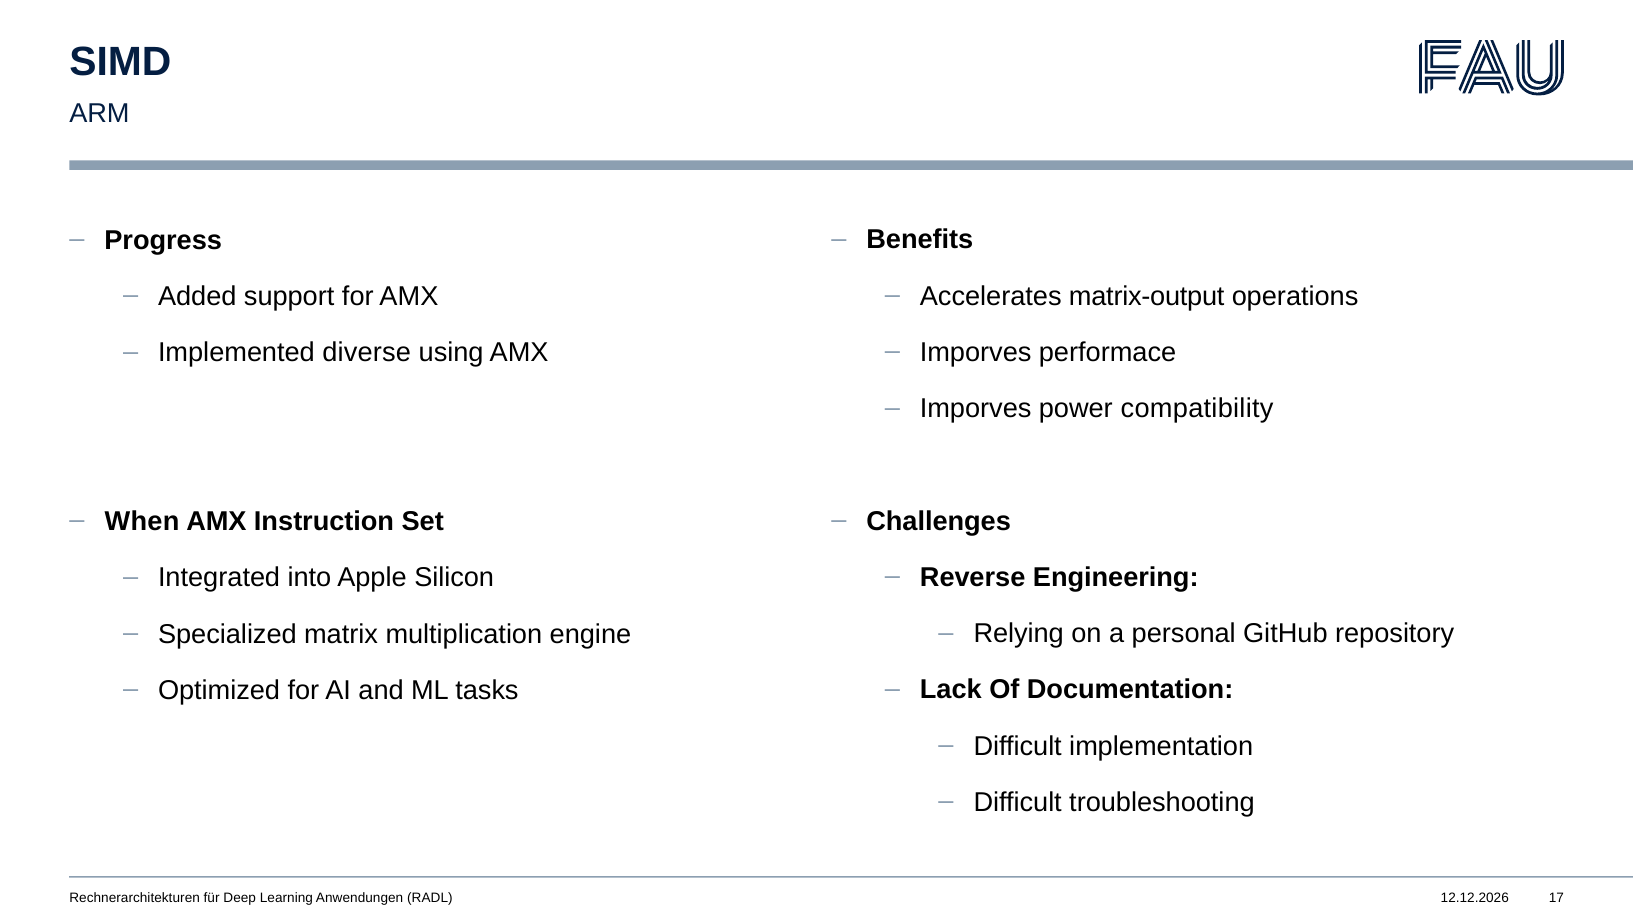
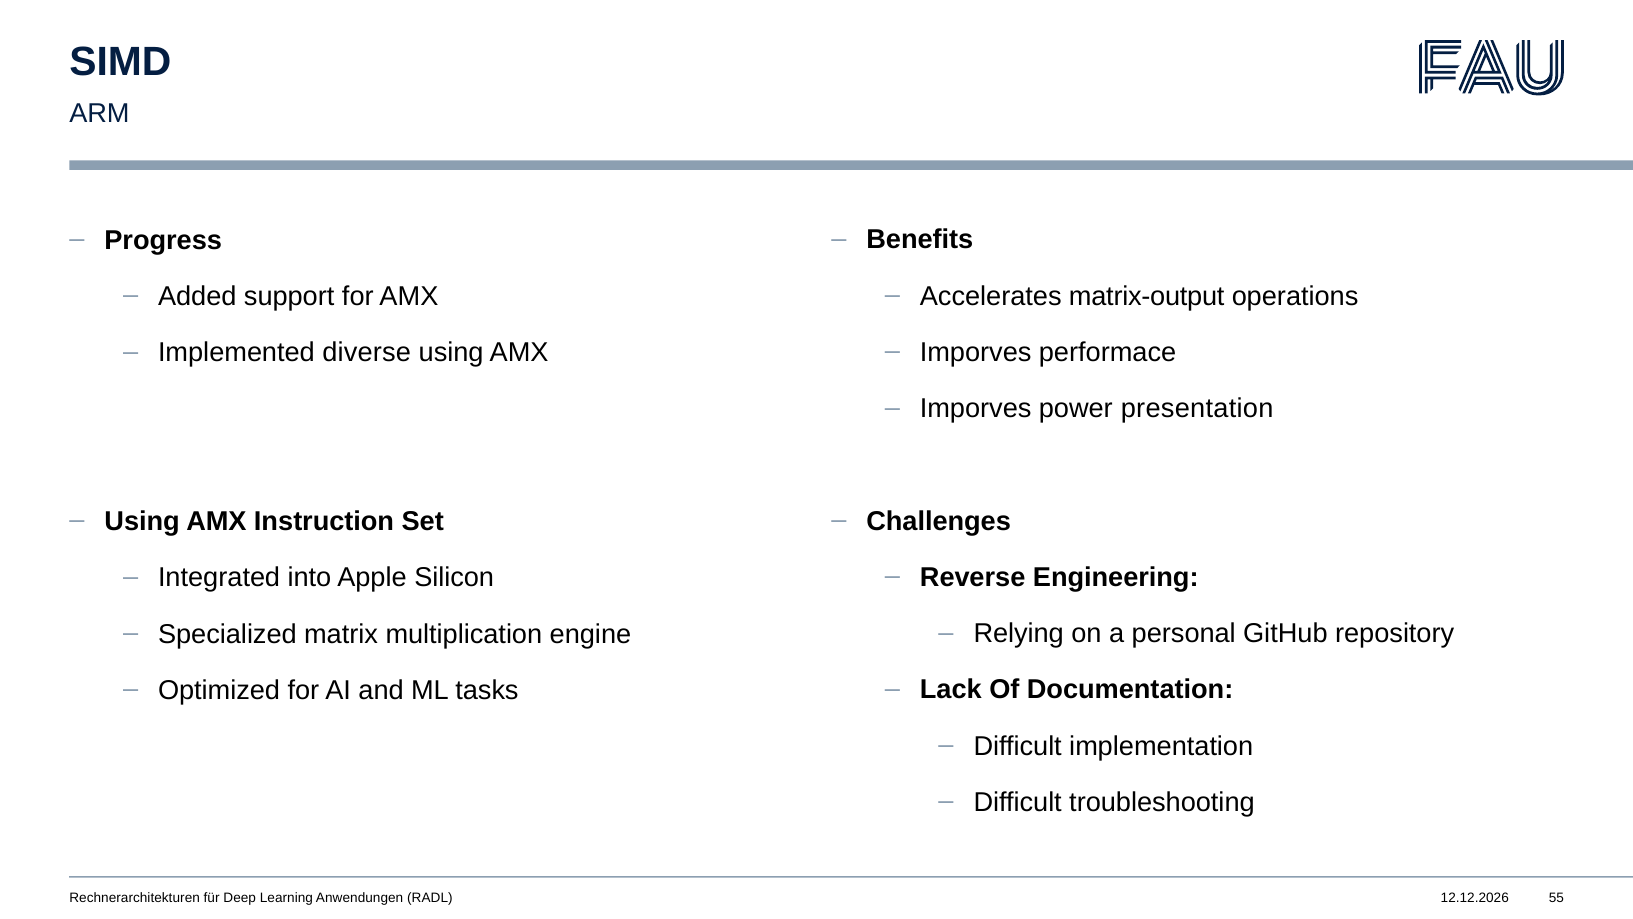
compatibility: compatibility -> presentation
When at (142, 521): When -> Using
17: 17 -> 55
